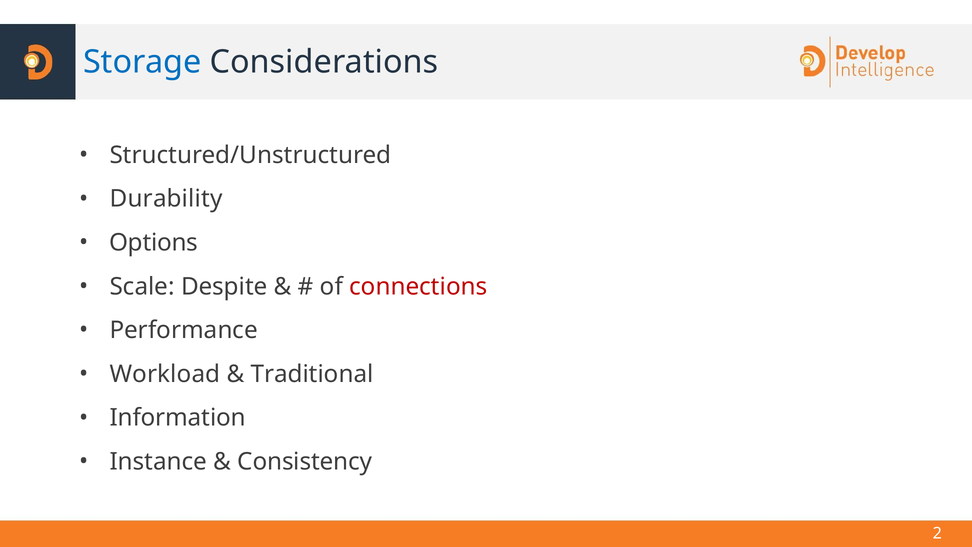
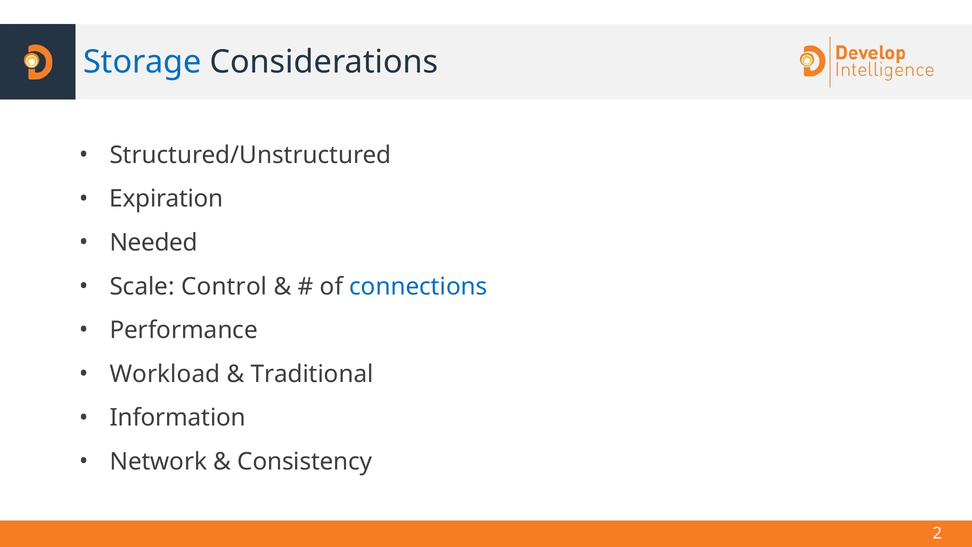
Durability: Durability -> Expiration
Options: Options -> Needed
Despite: Despite -> Control
connections colour: red -> blue
Instance: Instance -> Network
